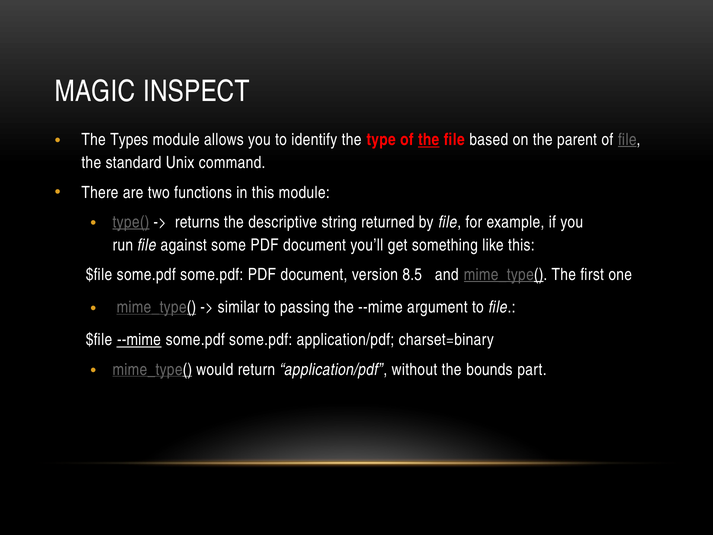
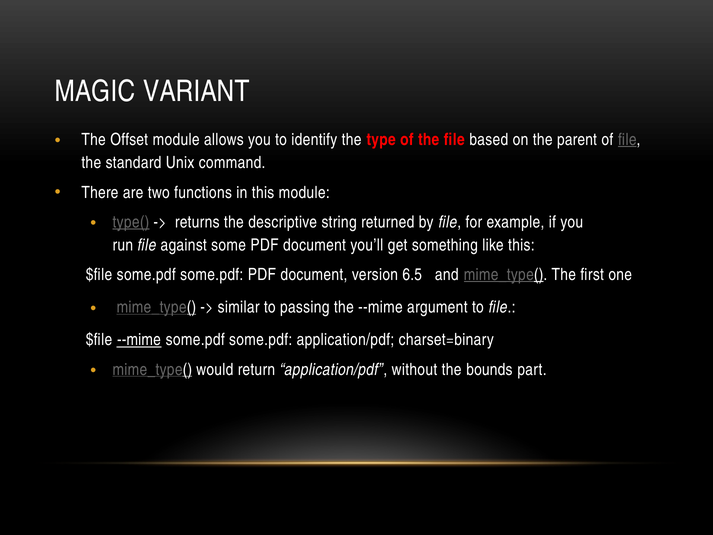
INSPECT: INSPECT -> VARIANT
Types: Types -> Offset
the at (429, 140) underline: present -> none
8.5: 8.5 -> 6.5
